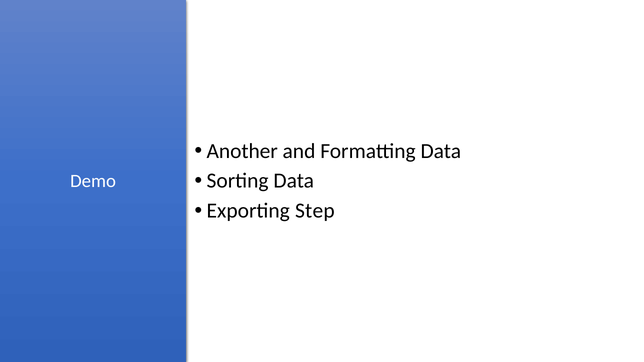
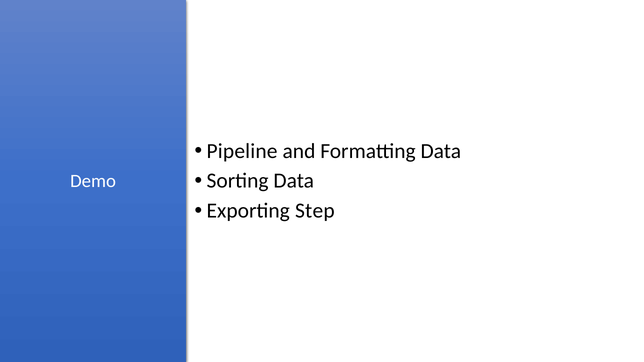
Another: Another -> Pipeline
